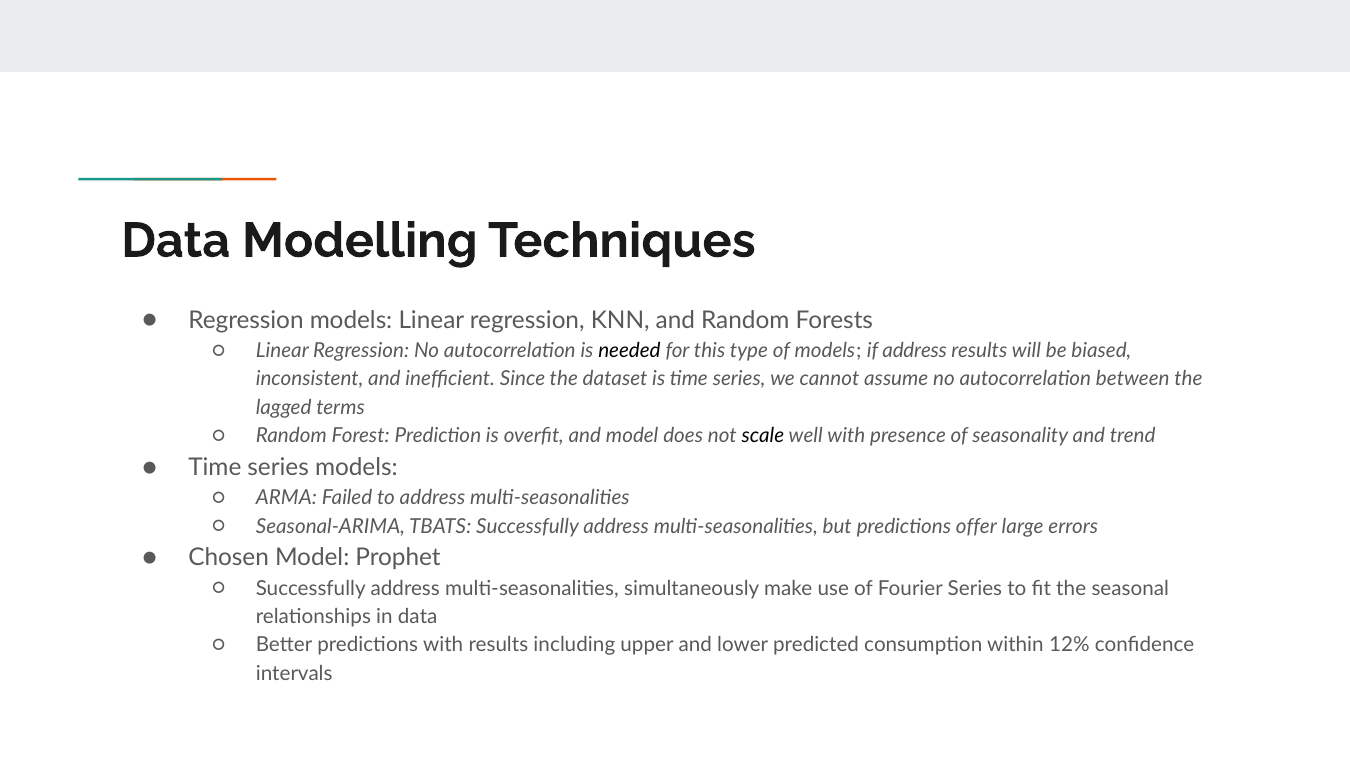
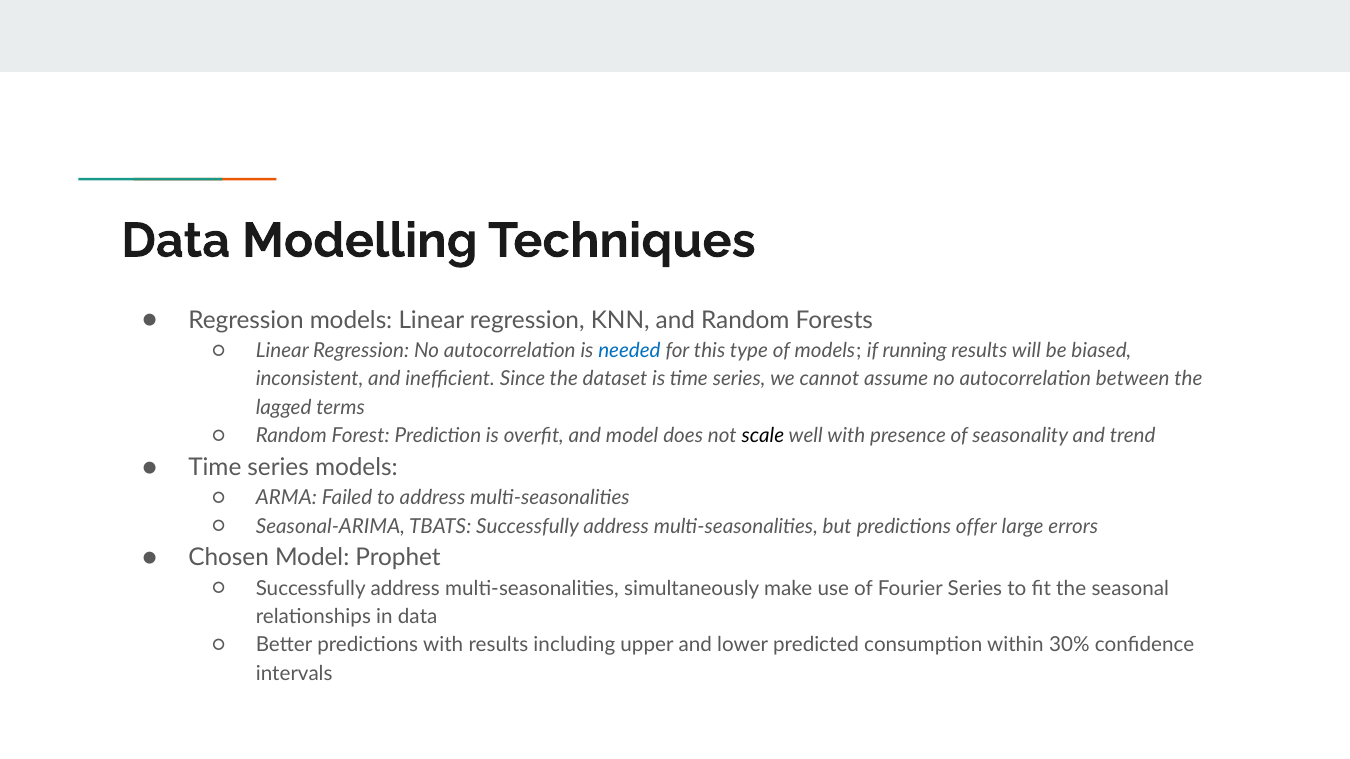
needed colour: black -> blue
if address: address -> running
12%: 12% -> 30%
